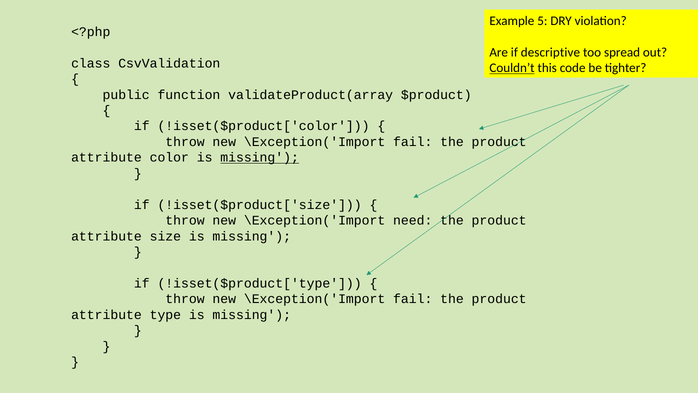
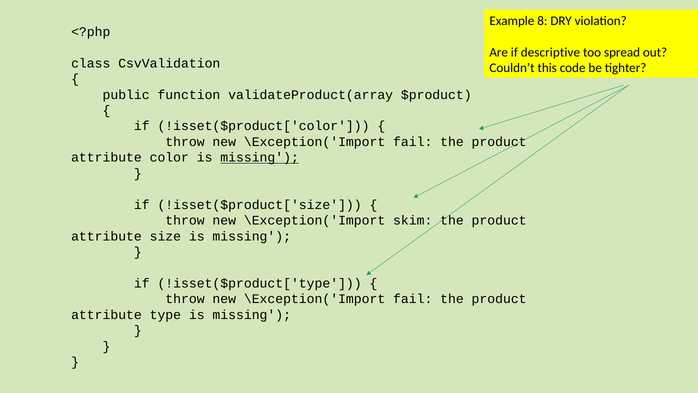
5: 5 -> 8
Couldn’t underline: present -> none
need: need -> skim
